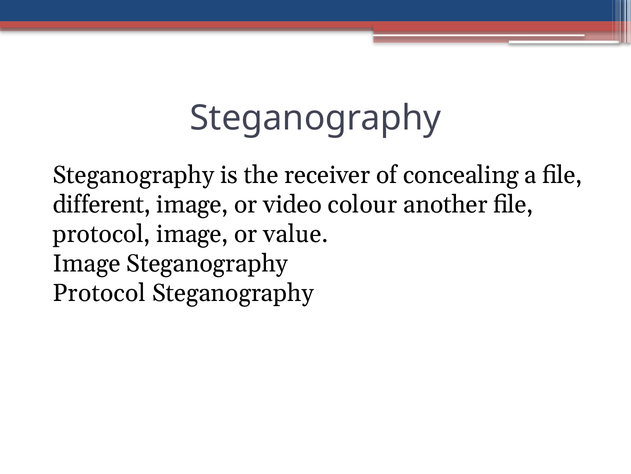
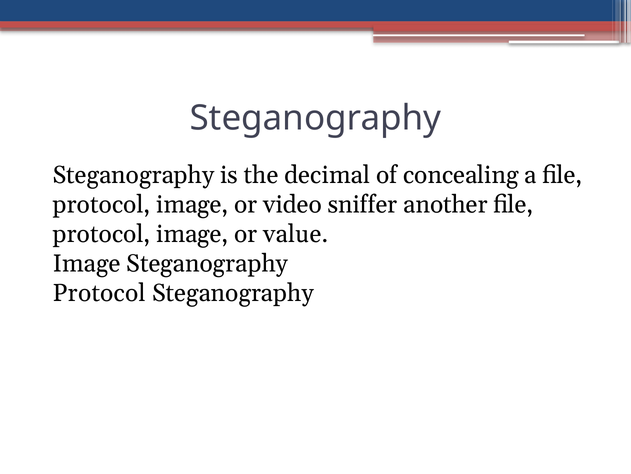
receiver: receiver -> decimal
different at (102, 204): different -> protocol
colour: colour -> sniffer
